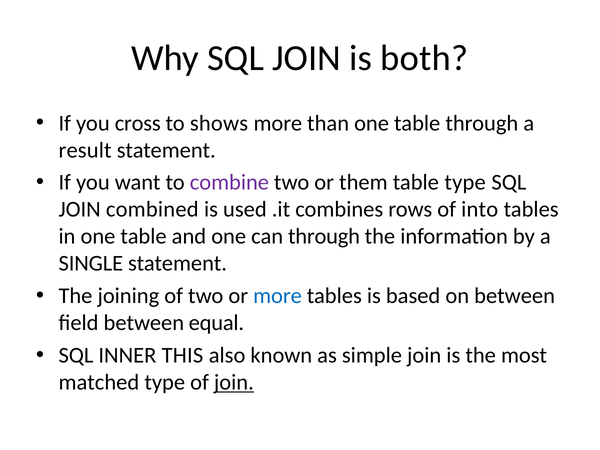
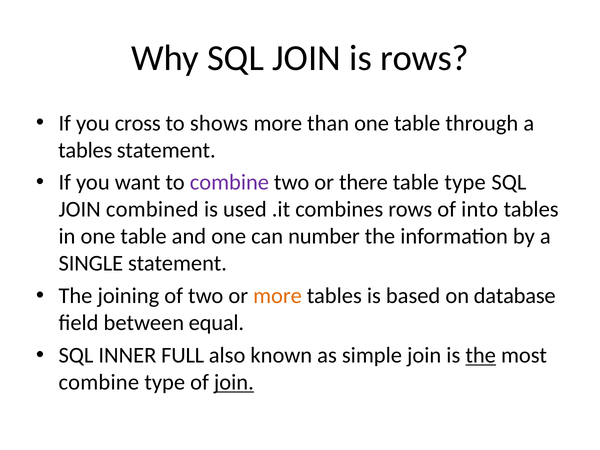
is both: both -> rows
result at (85, 150): result -> tables
them: them -> there
can through: through -> number
more at (278, 296) colour: blue -> orange
on between: between -> database
THIS: THIS -> FULL
the at (481, 355) underline: none -> present
matched at (99, 382): matched -> combine
